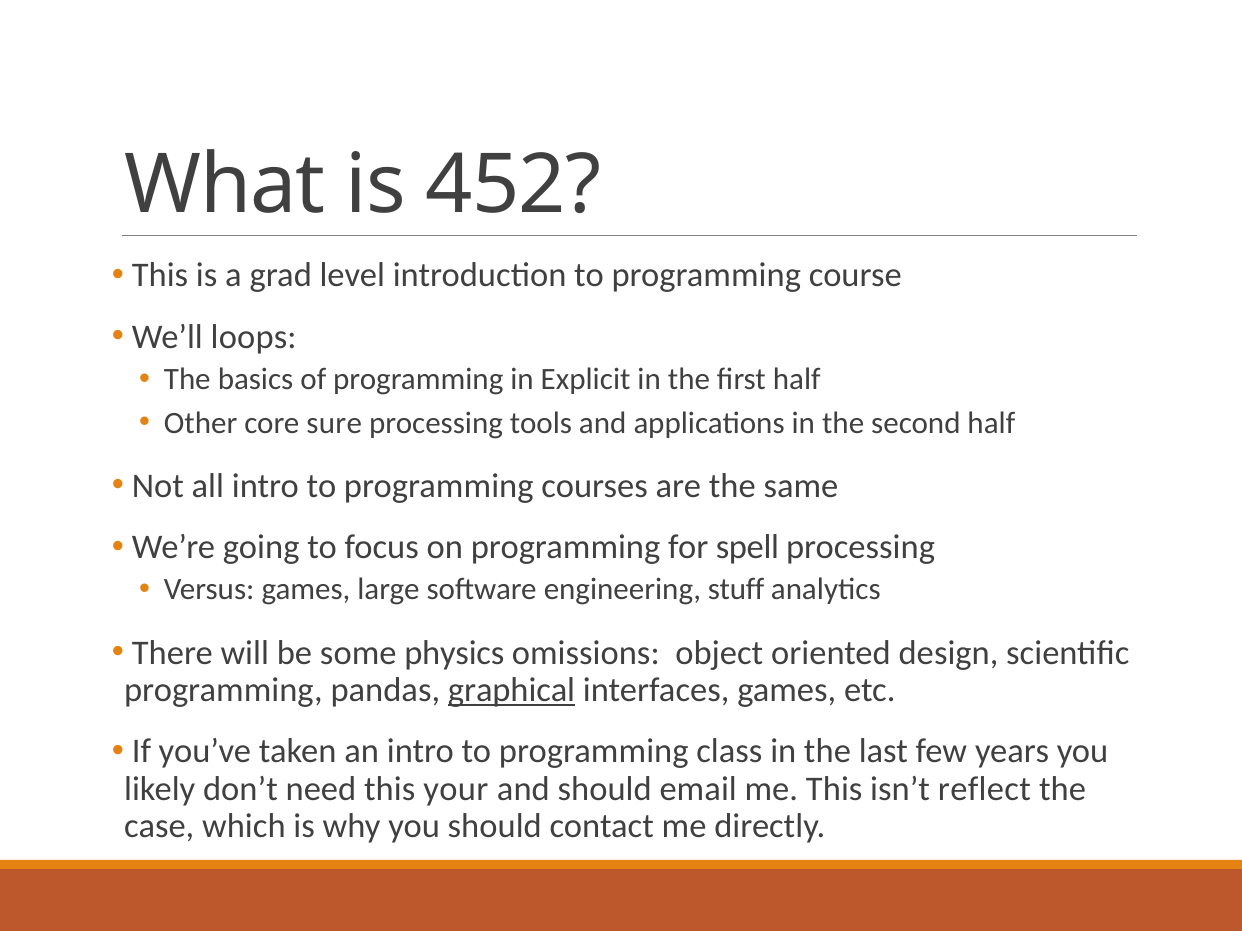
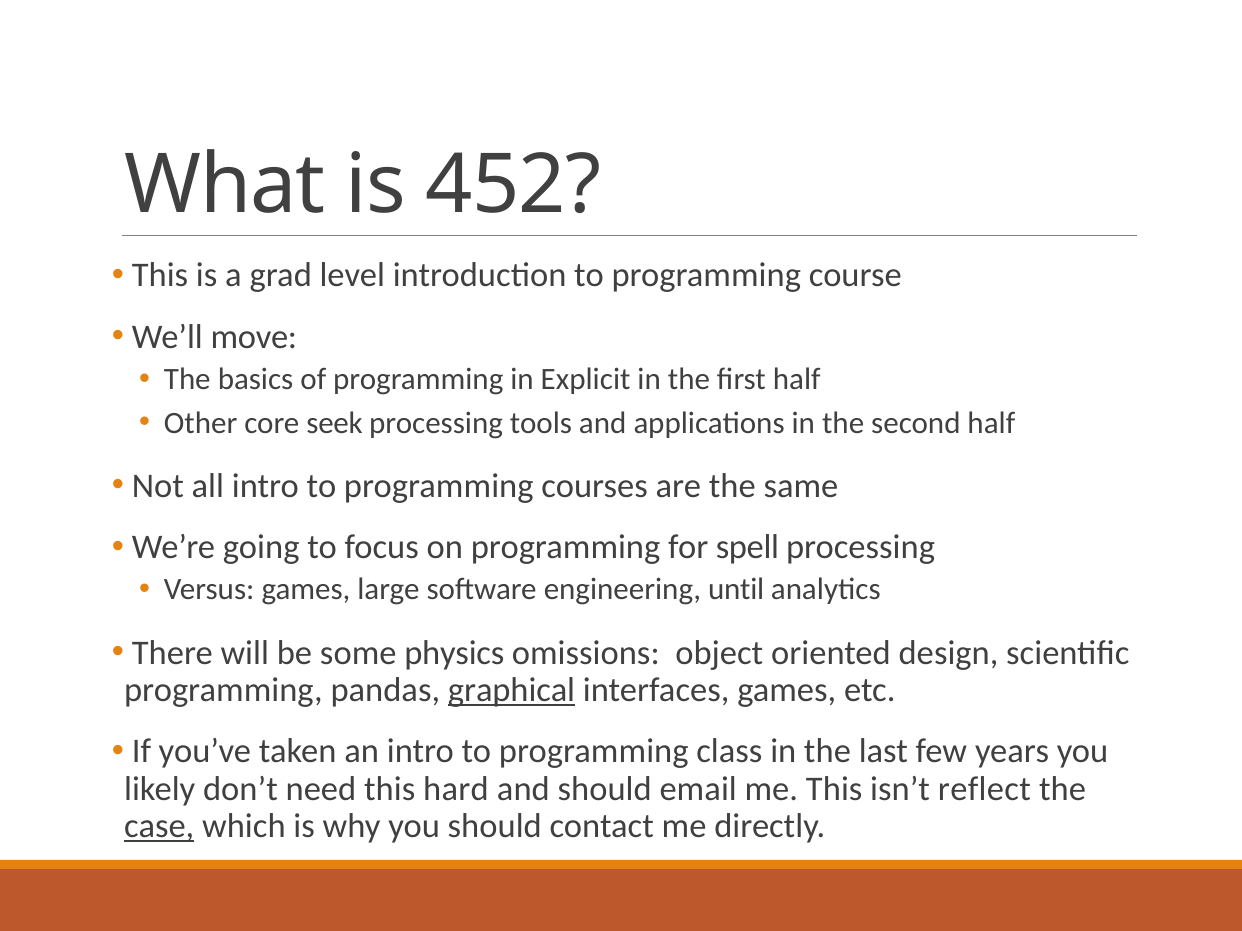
loops: loops -> move
sure: sure -> seek
stuff: stuff -> until
your: your -> hard
case underline: none -> present
